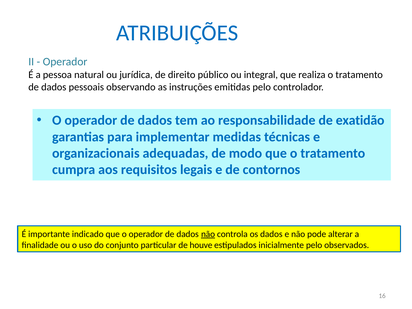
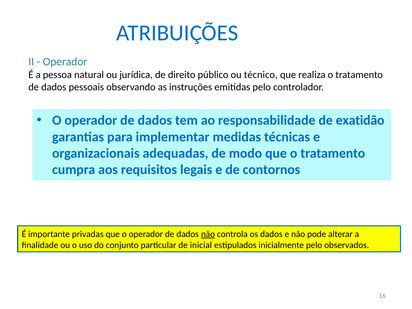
integral: integral -> técnico
indicado: indicado -> privadas
houve: houve -> inicial
